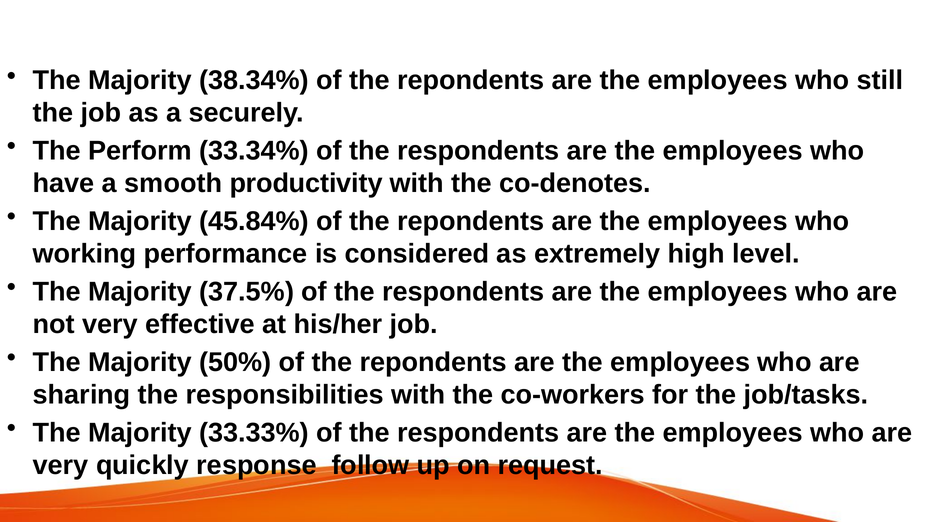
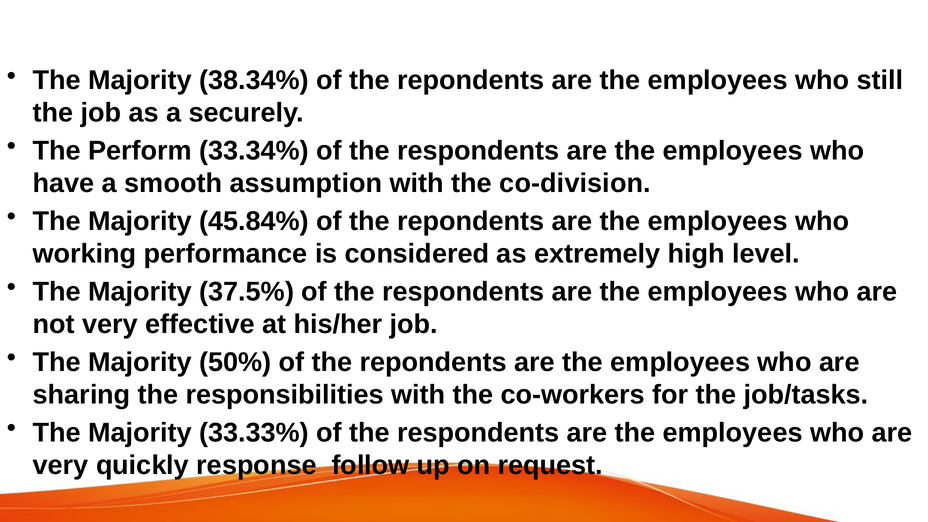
productivity: productivity -> assumption
co-denotes: co-denotes -> co-division
